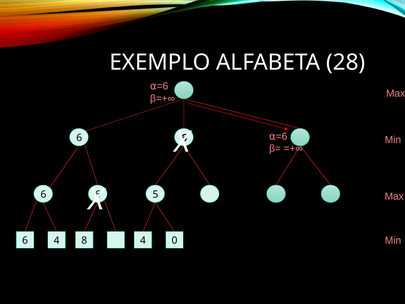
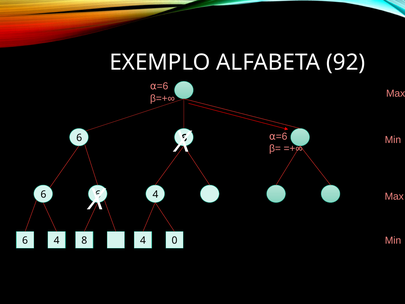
28: 28 -> 92
5 at (155, 194): 5 -> 4
